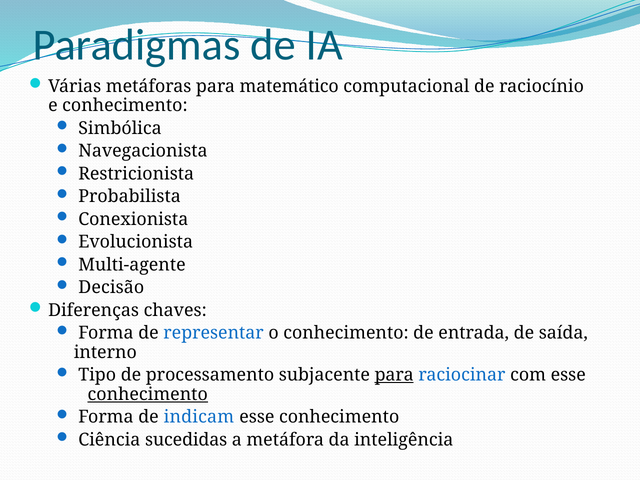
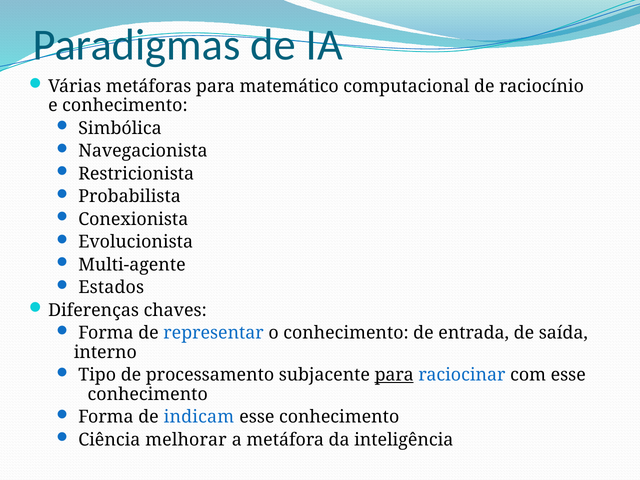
Decisão: Decisão -> Estados
conhecimento at (148, 394) underline: present -> none
sucedidas: sucedidas -> melhorar
